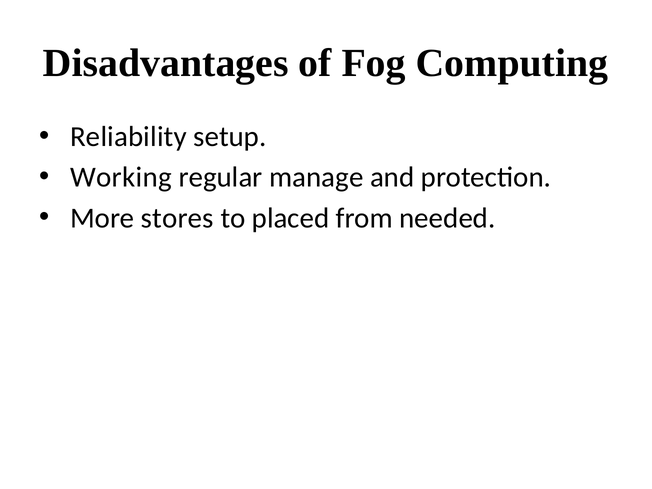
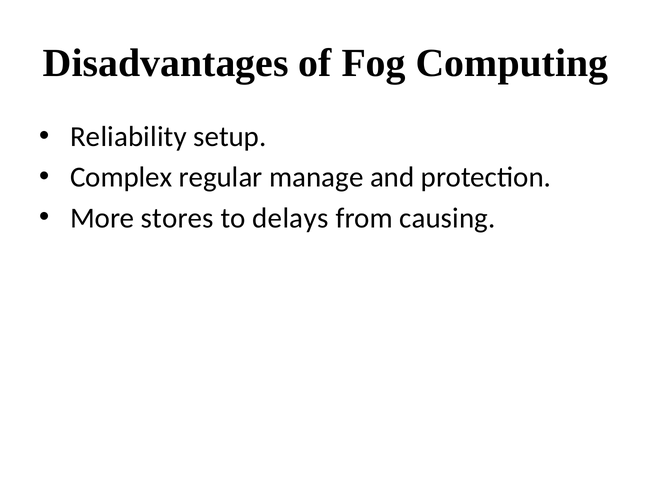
Working: Working -> Complex
placed: placed -> delays
needed: needed -> causing
